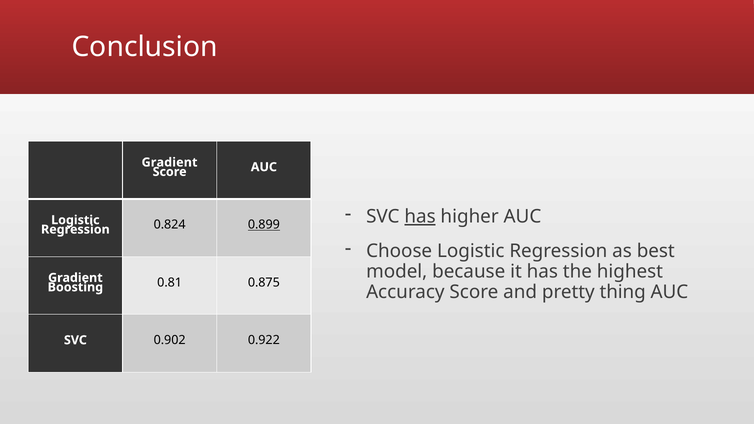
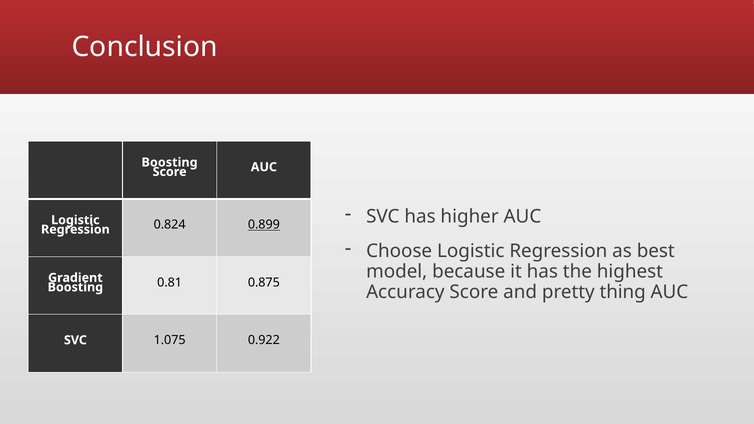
Gradient at (170, 162): Gradient -> Boosting
has at (420, 217) underline: present -> none
0.902: 0.902 -> 1.075
